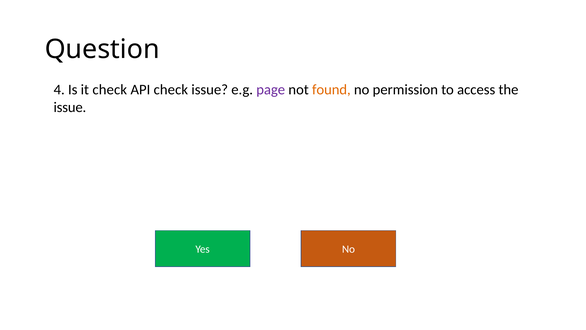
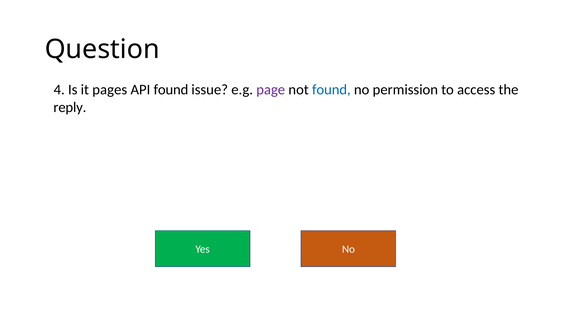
it check: check -> pages
API check: check -> found
found at (331, 90) colour: orange -> blue
issue at (70, 107): issue -> reply
